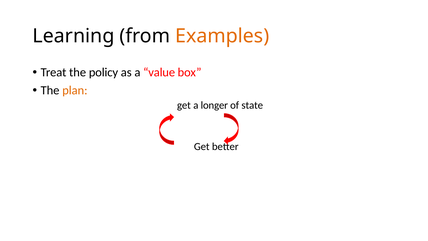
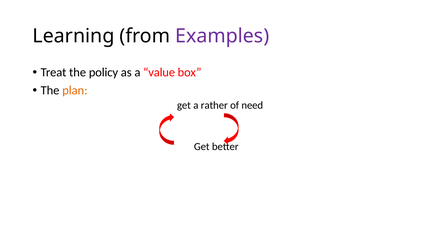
Examples colour: orange -> purple
longer: longer -> rather
state: state -> need
